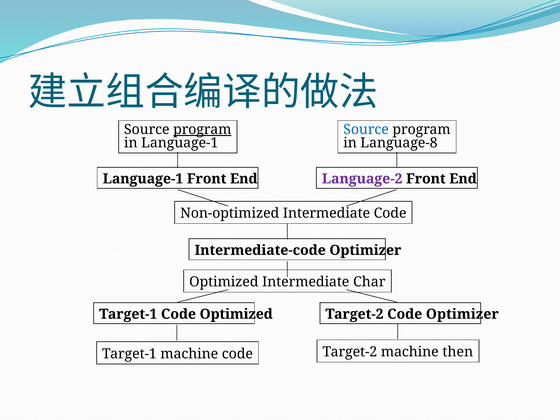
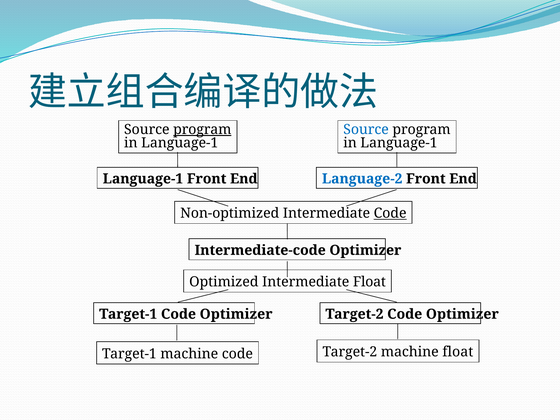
Language-8 at (399, 143): Language-8 -> Language-1
Language-2 colour: purple -> blue
Code at (390, 213) underline: none -> present
Intermediate Char: Char -> Float
Target-1 Code Optimized: Optimized -> Optimizer
machine then: then -> float
